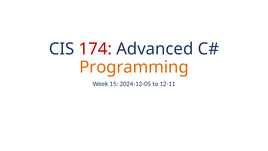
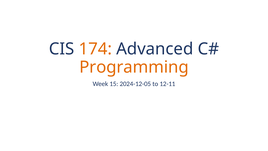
174 colour: red -> orange
